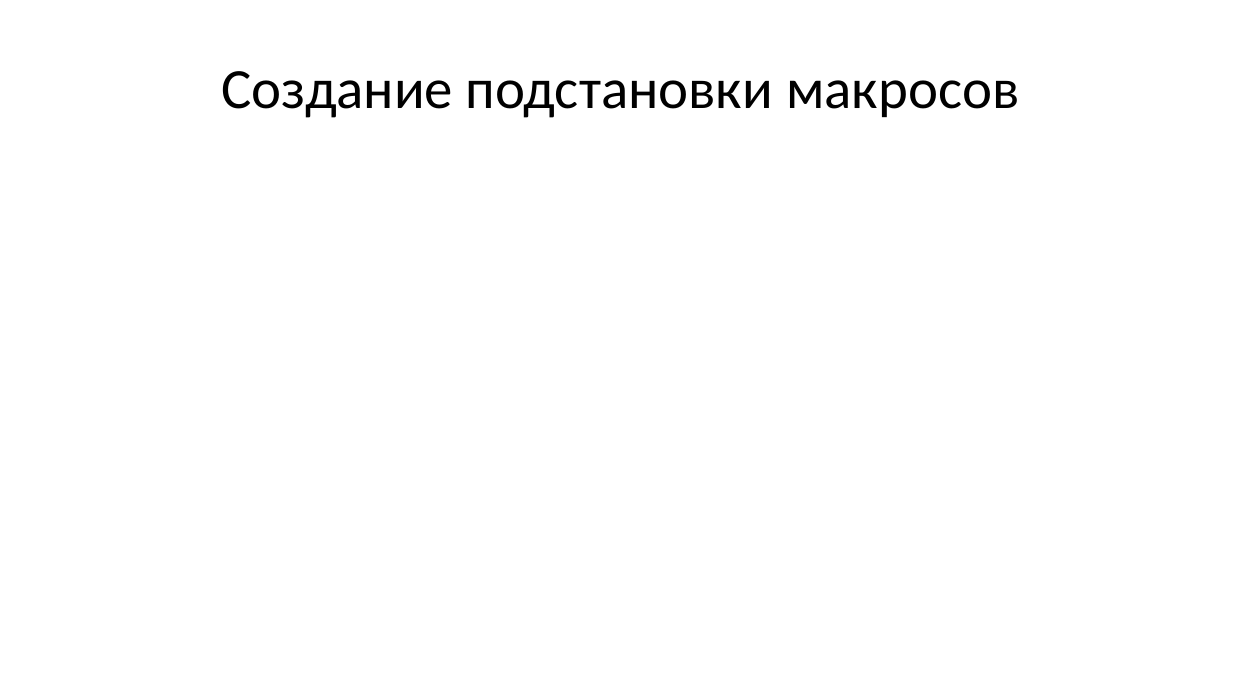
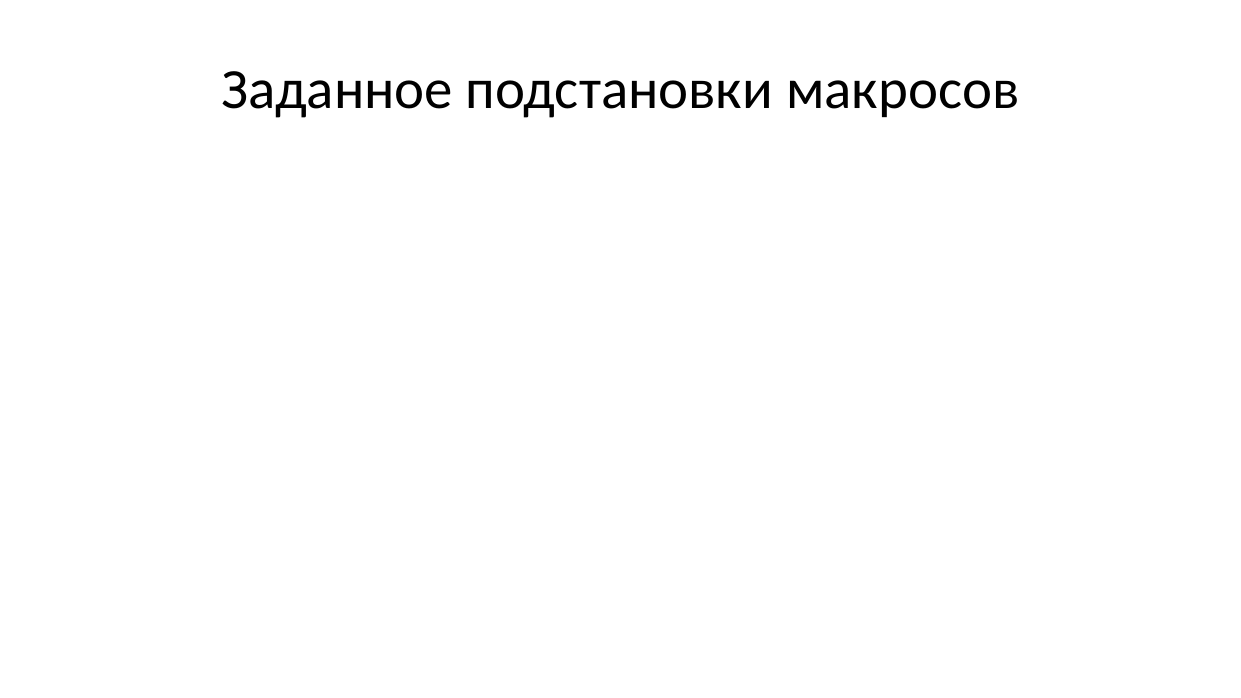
Создание: Создание -> Заданное
